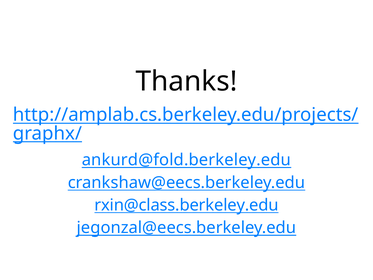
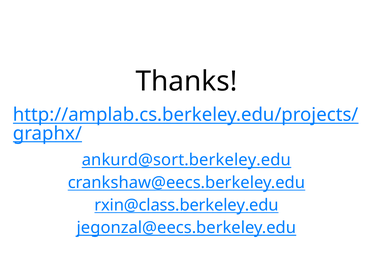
ankurd@fold.berkeley.edu: ankurd@fold.berkeley.edu -> ankurd@sort.berkeley.edu
